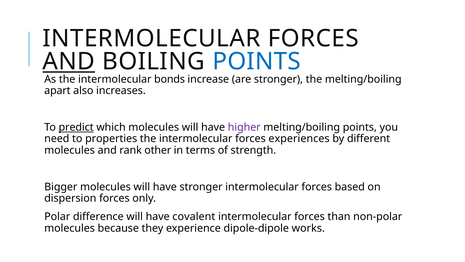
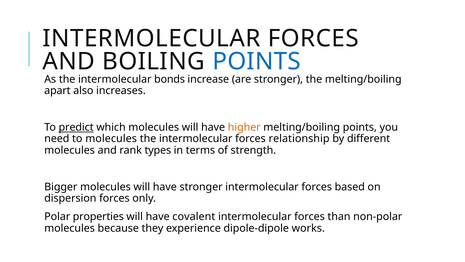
AND at (69, 62) underline: present -> none
higher colour: purple -> orange
to properties: properties -> molecules
experiences: experiences -> relationship
other: other -> types
difference: difference -> properties
